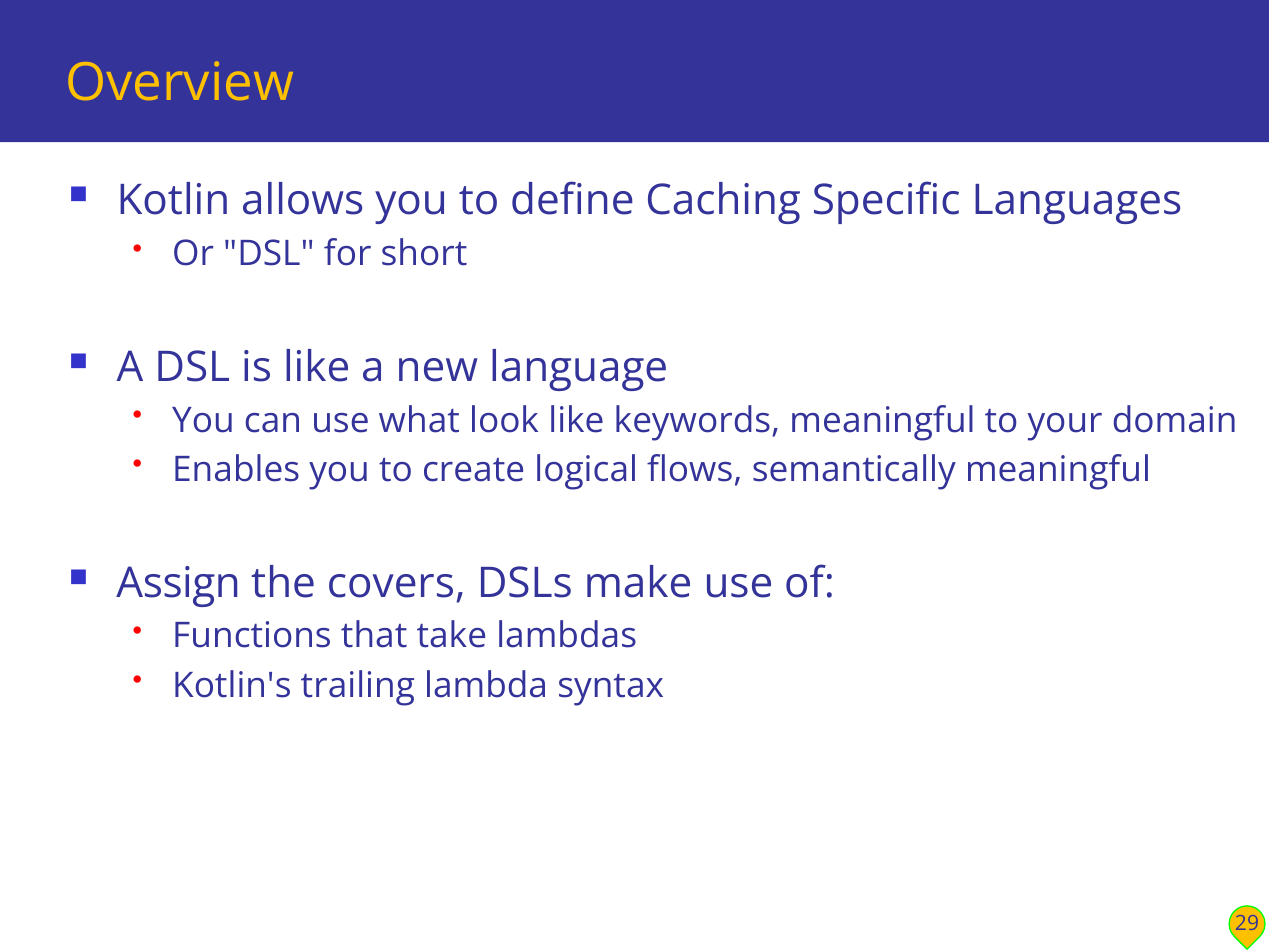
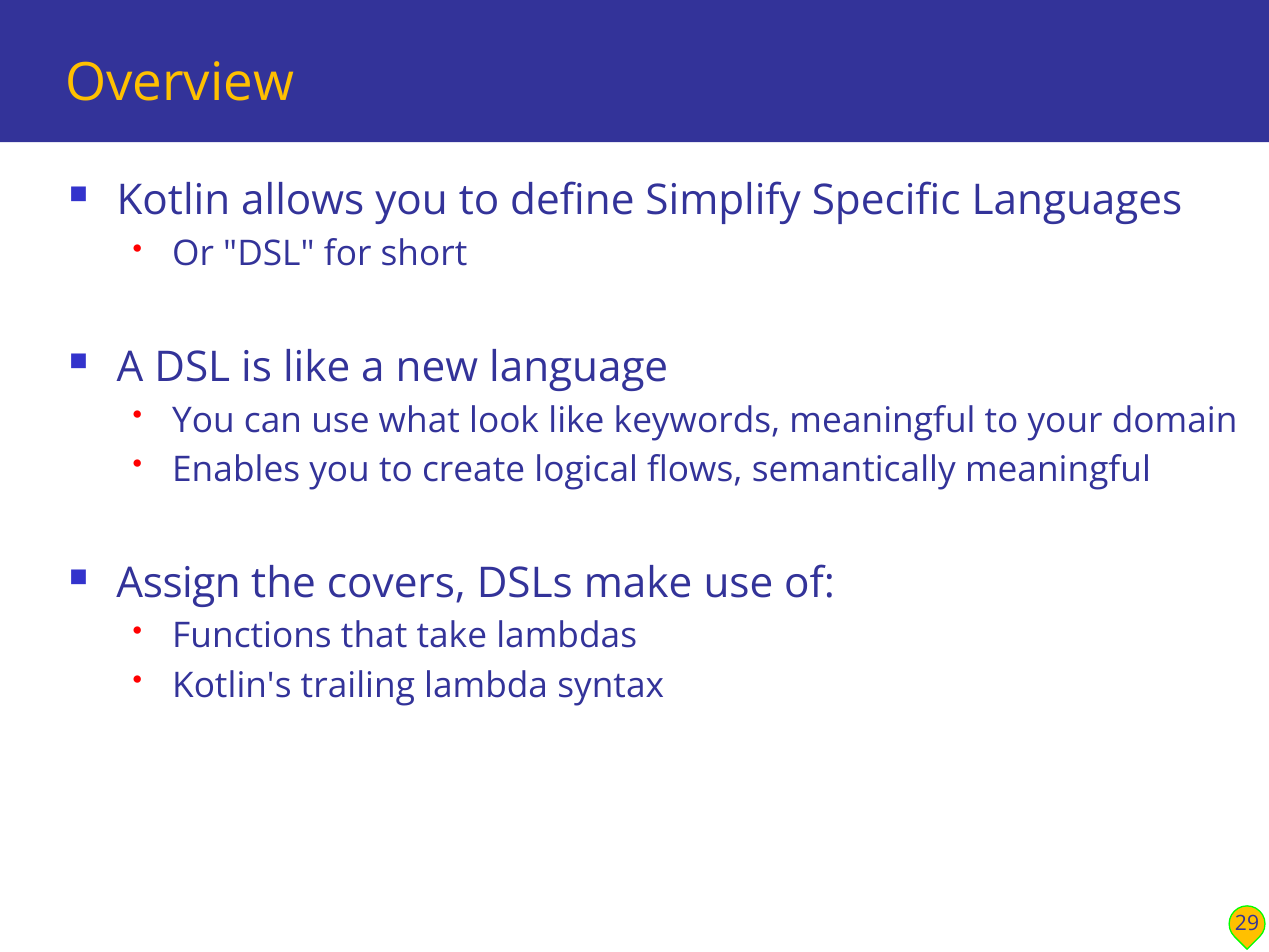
Caching: Caching -> Simplify
